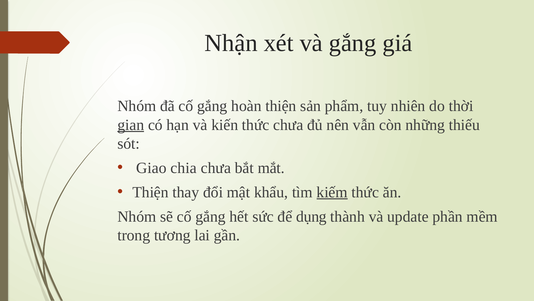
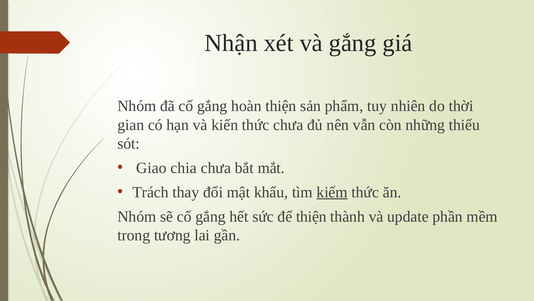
gian underline: present -> none
Thiện at (151, 192): Thiện -> Trách
để dụng: dụng -> thiện
